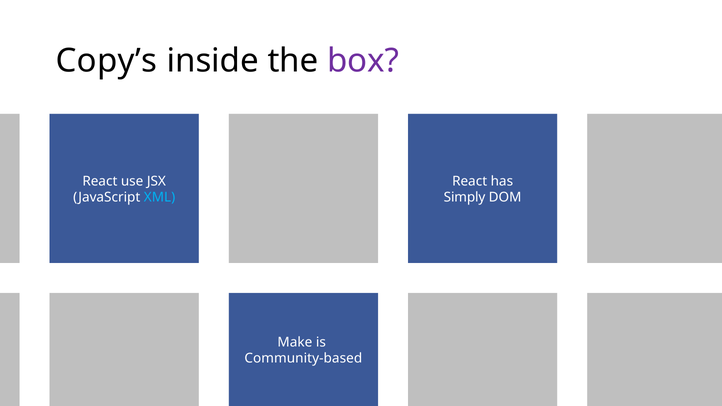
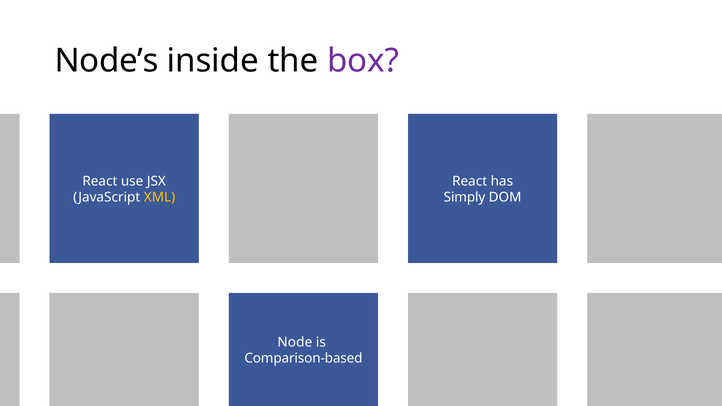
Copy’s: Copy’s -> Node’s
XML colour: light blue -> yellow
Make: Make -> Node
Community-based: Community-based -> Comparison-based
